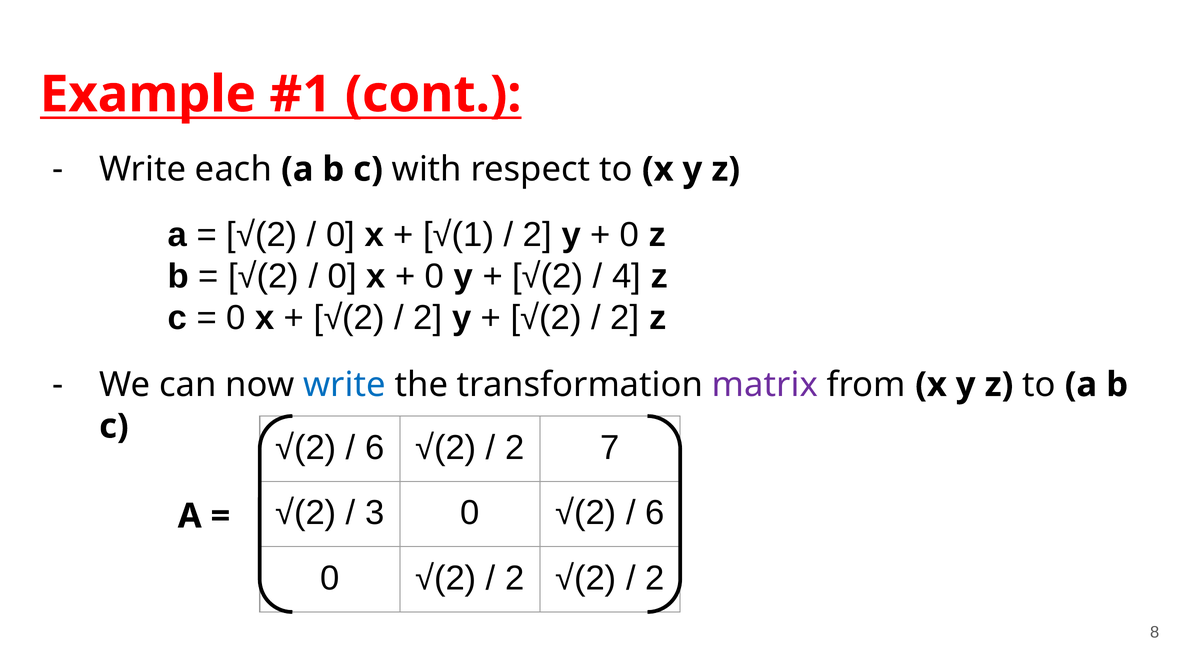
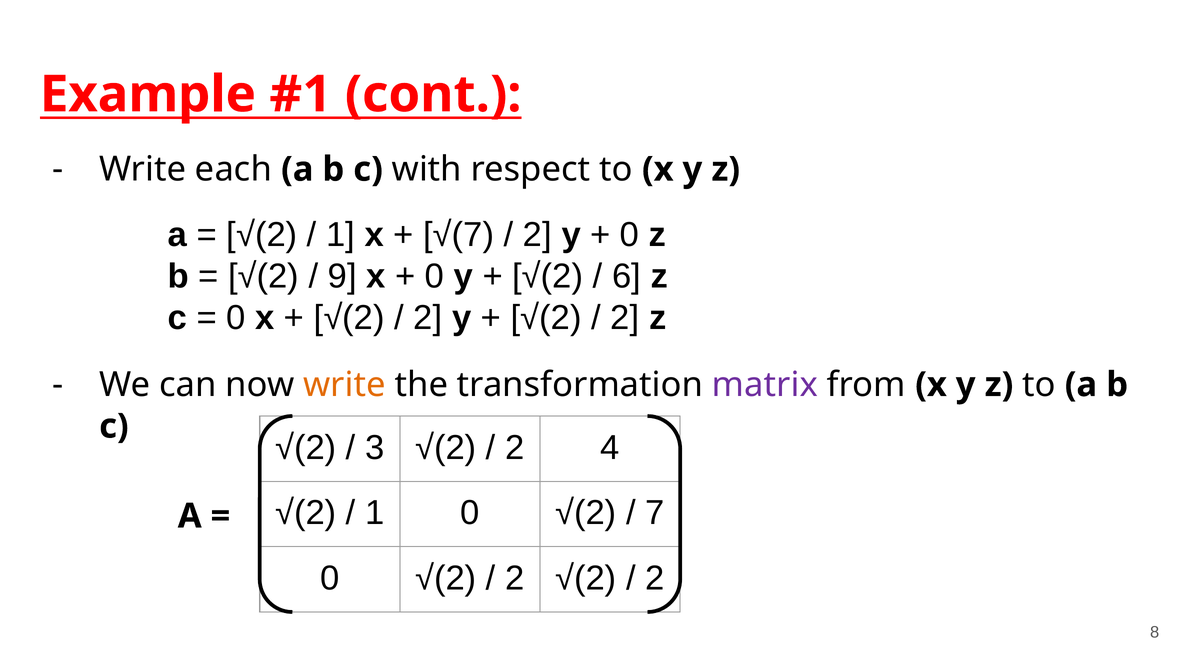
0 at (341, 235): 0 -> 1
√(1: √(1 -> √(7
0 at (342, 276): 0 -> 9
4: 4 -> 6
write at (344, 384) colour: blue -> orange
6 at (375, 448): 6 -> 3
7: 7 -> 4
3 at (375, 513): 3 -> 1
6 at (655, 513): 6 -> 7
